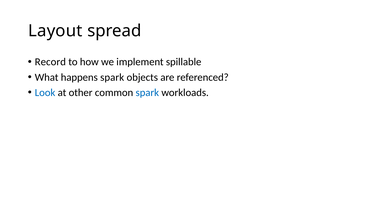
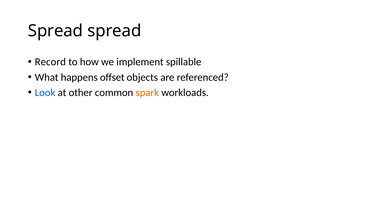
Layout at (55, 31): Layout -> Spread
happens spark: spark -> offset
spark at (147, 93) colour: blue -> orange
